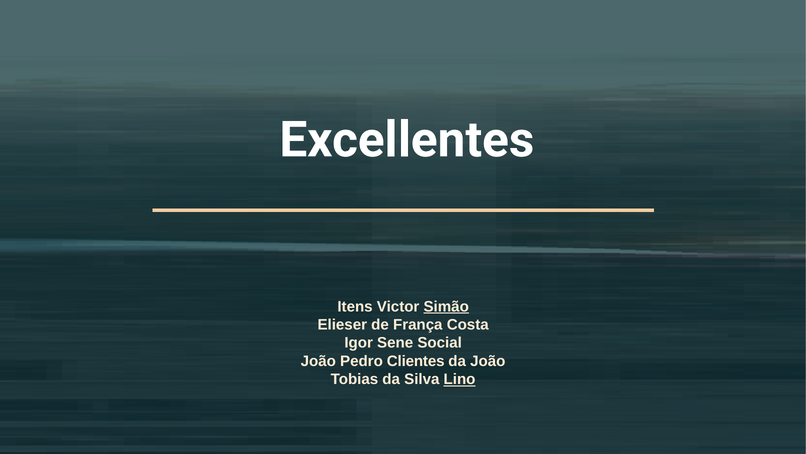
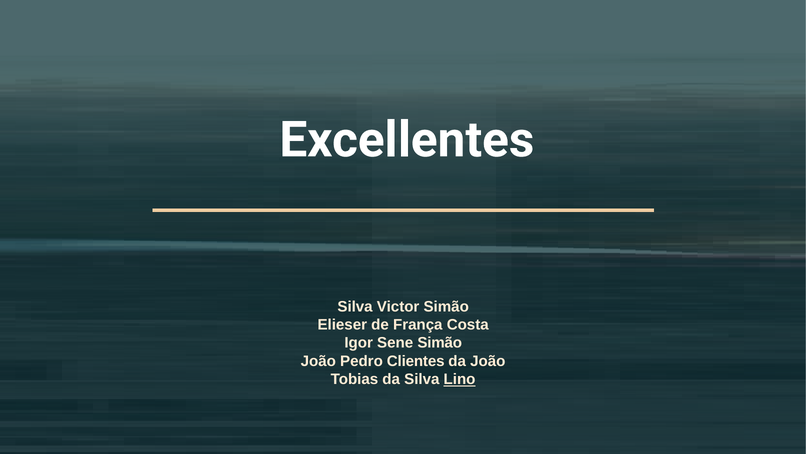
Itens at (355, 306): Itens -> Silva
Simão at (446, 306) underline: present -> none
Sene Social: Social -> Simão
